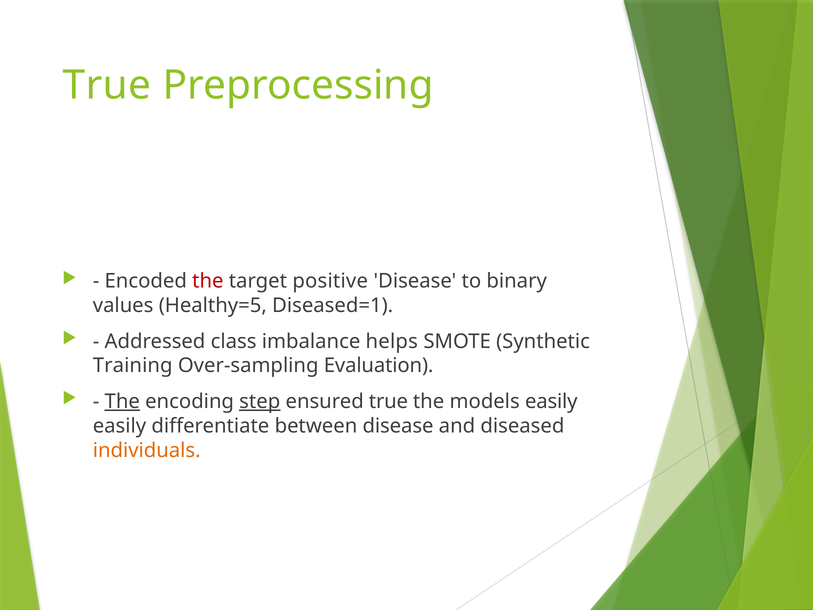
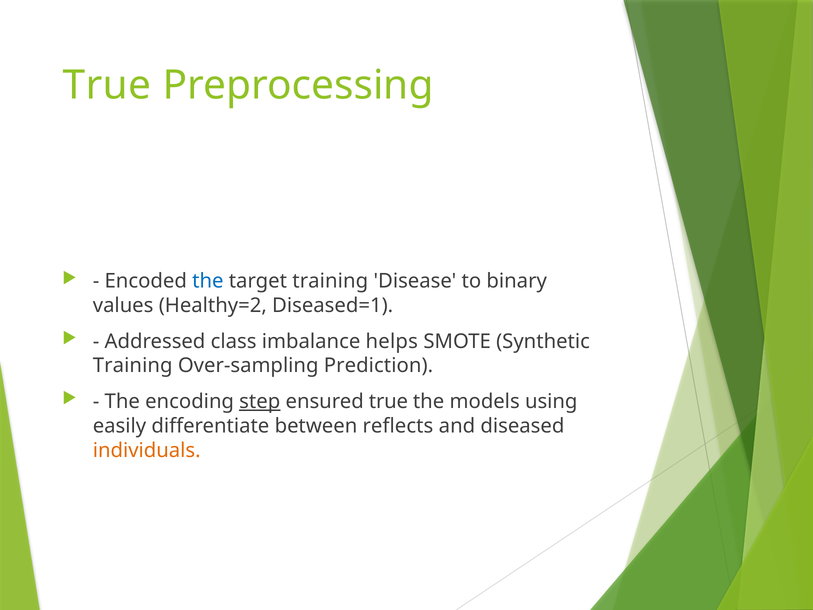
the at (208, 281) colour: red -> blue
target positive: positive -> training
Healthy=5: Healthy=5 -> Healthy=2
Evaluation: Evaluation -> Prediction
The at (122, 401) underline: present -> none
models easily: easily -> using
between disease: disease -> reflects
